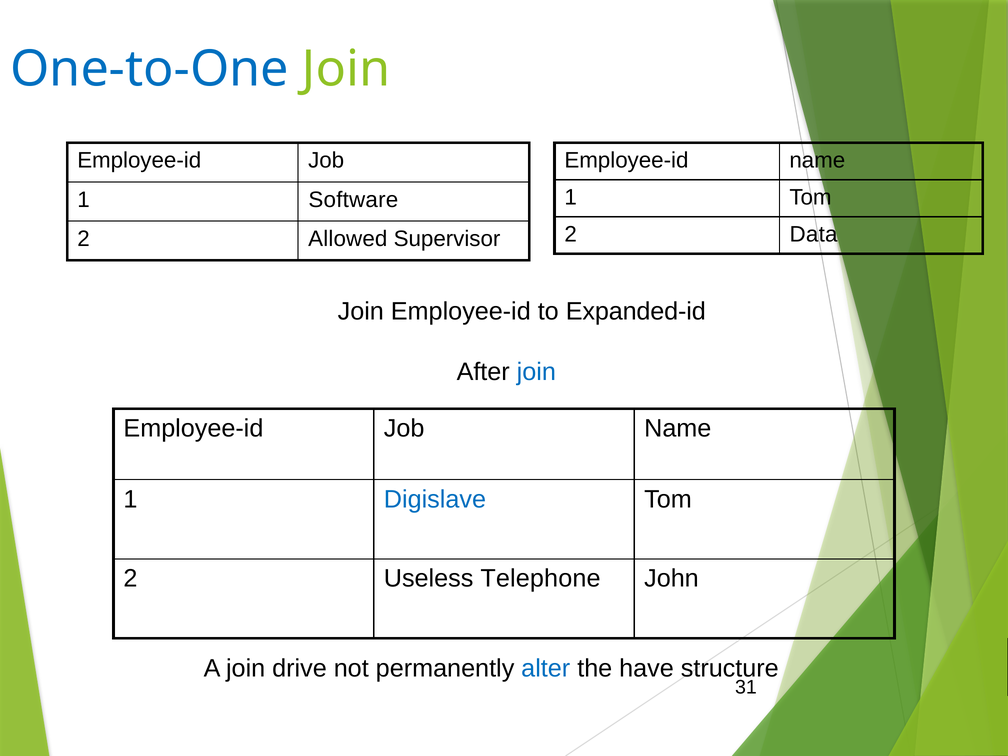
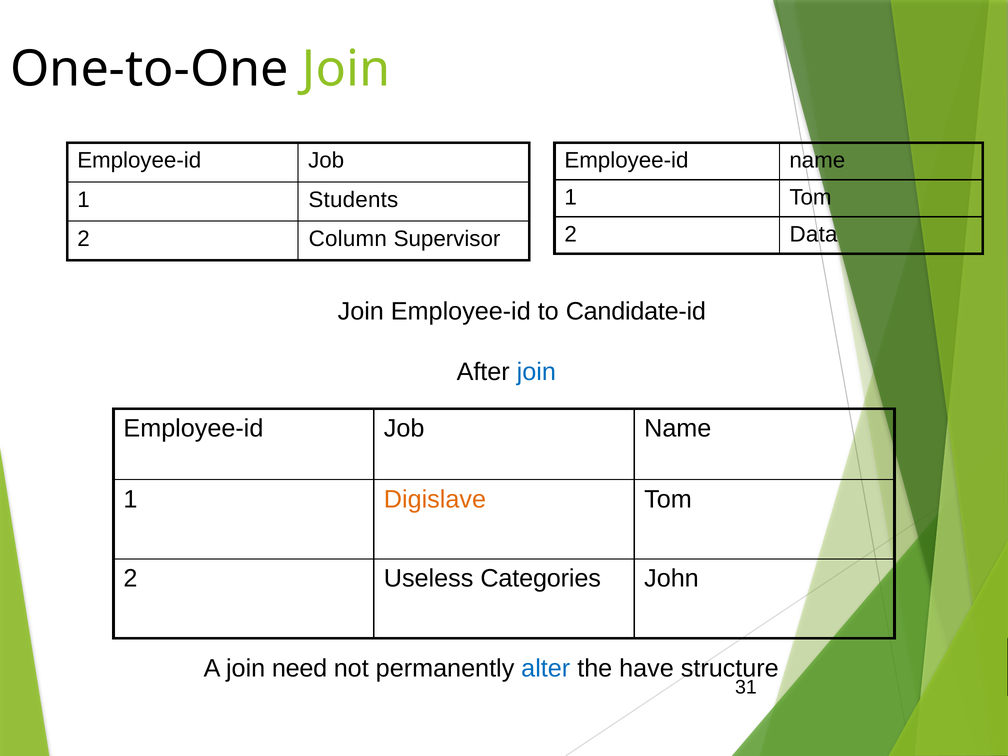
One-to-One colour: blue -> black
Software: Software -> Students
Allowed: Allowed -> Column
Expanded-id: Expanded-id -> Candidate-id
Digislave colour: blue -> orange
Telephone: Telephone -> Categories
drive: drive -> need
